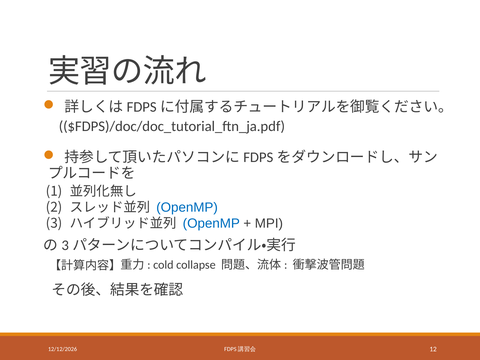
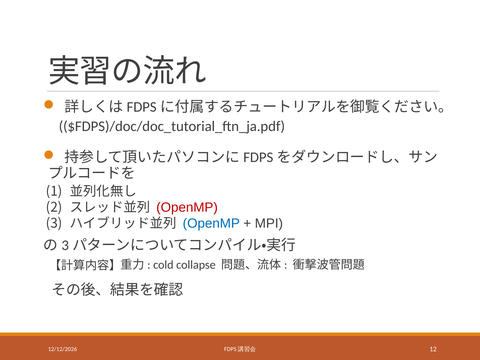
OpenMP at (187, 207) colour: blue -> red
